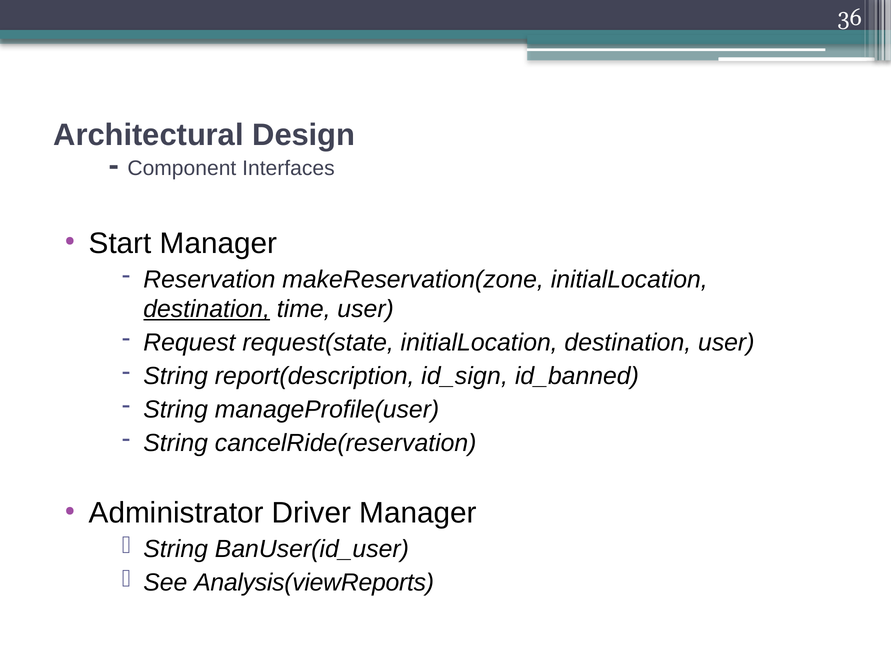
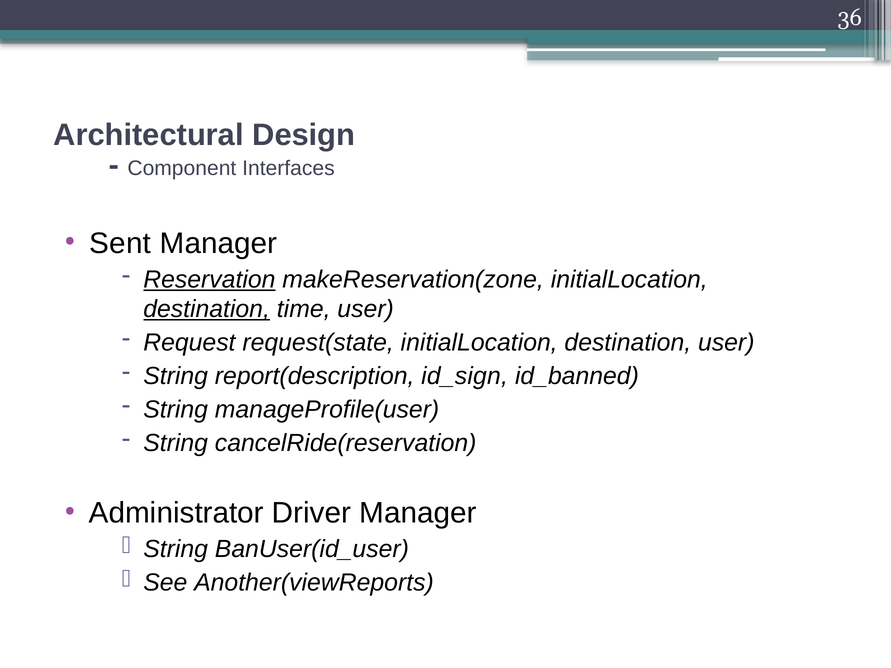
Start: Start -> Sent
Reservation underline: none -> present
Analysis(viewReports: Analysis(viewReports -> Another(viewReports
